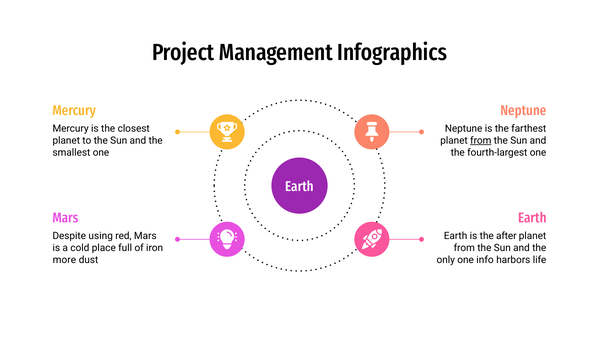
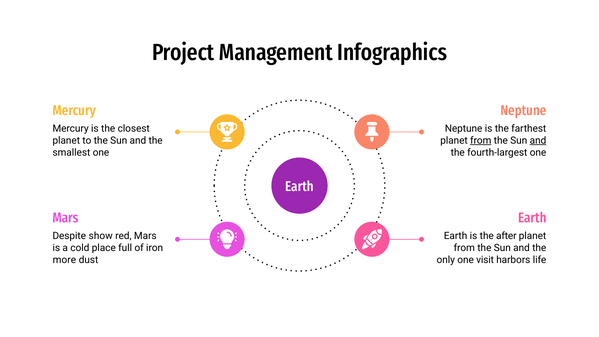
and at (538, 140) underline: none -> present
using: using -> show
info: info -> visit
